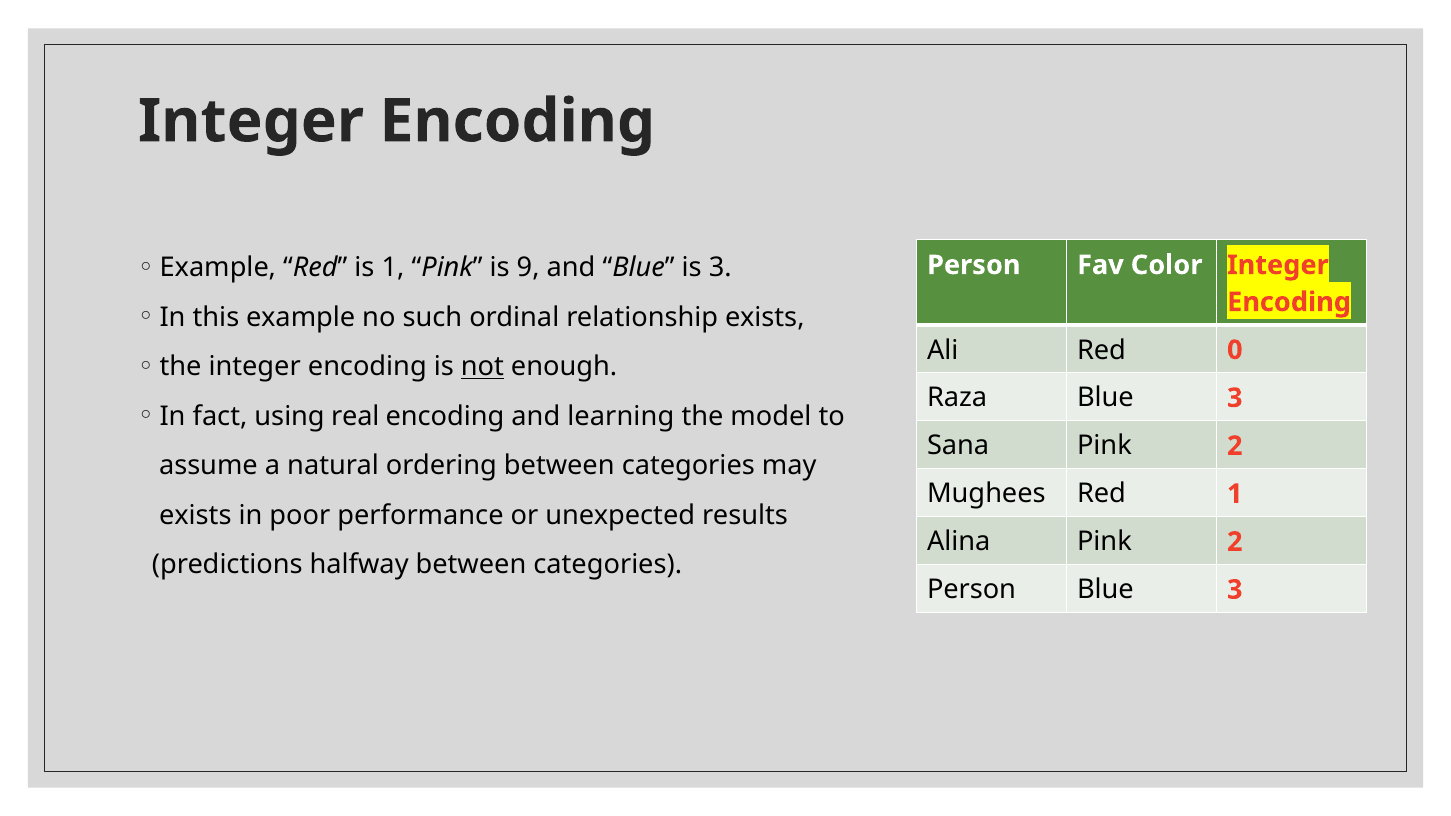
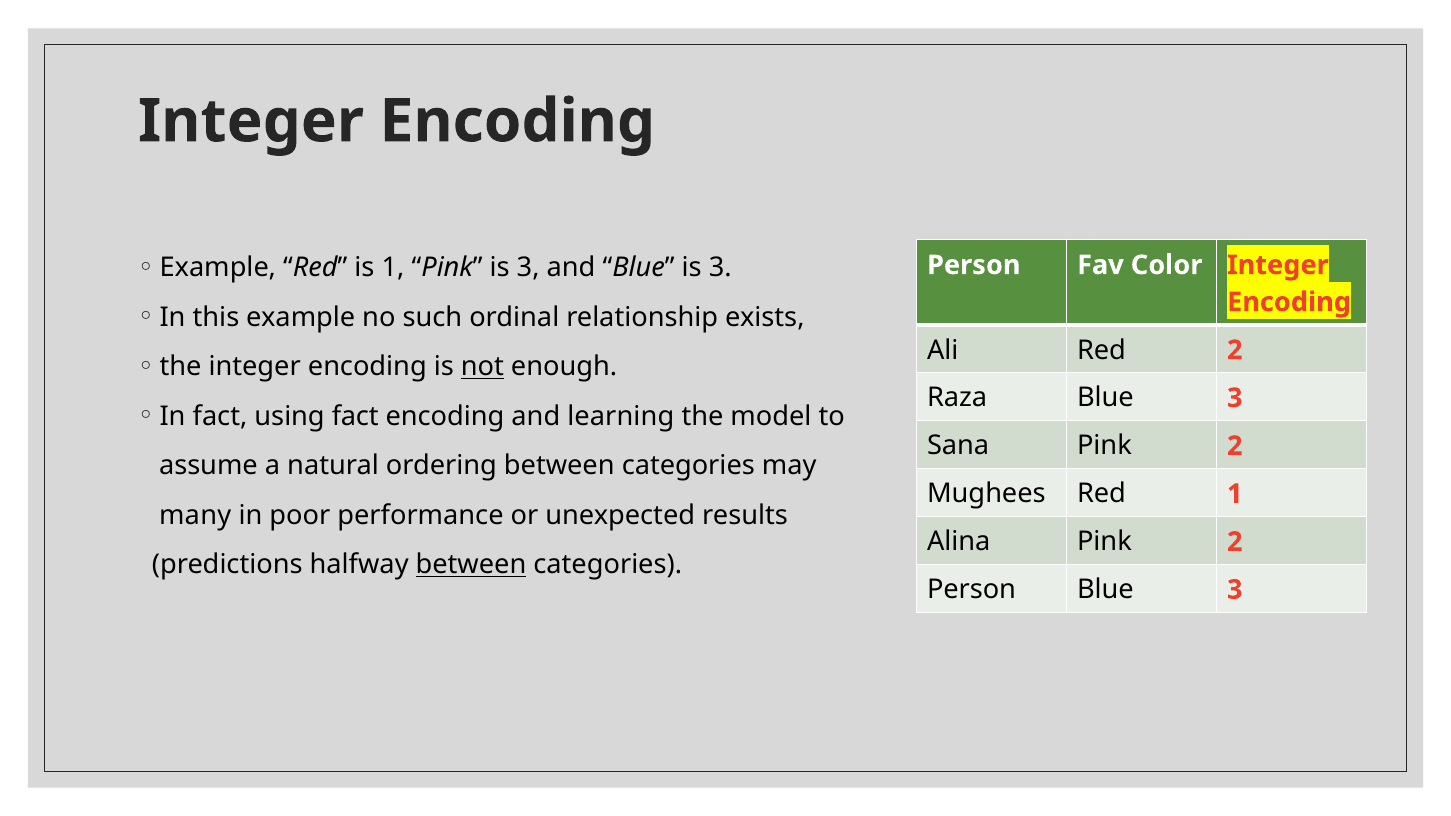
Pink is 9: 9 -> 3
Red 0: 0 -> 2
using real: real -> fact
exists at (195, 515): exists -> many
between at (471, 565) underline: none -> present
